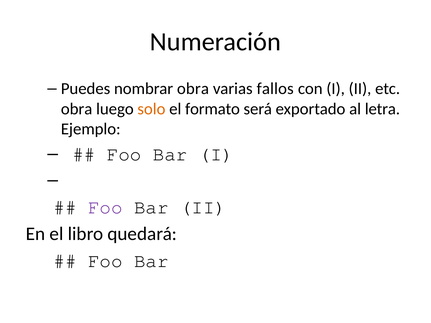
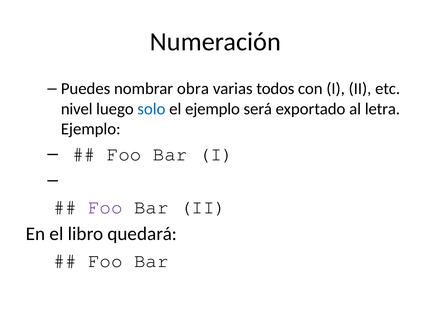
fallos: fallos -> todos
obra at (77, 109): obra -> nivel
solo colour: orange -> blue
el formato: formato -> ejemplo
